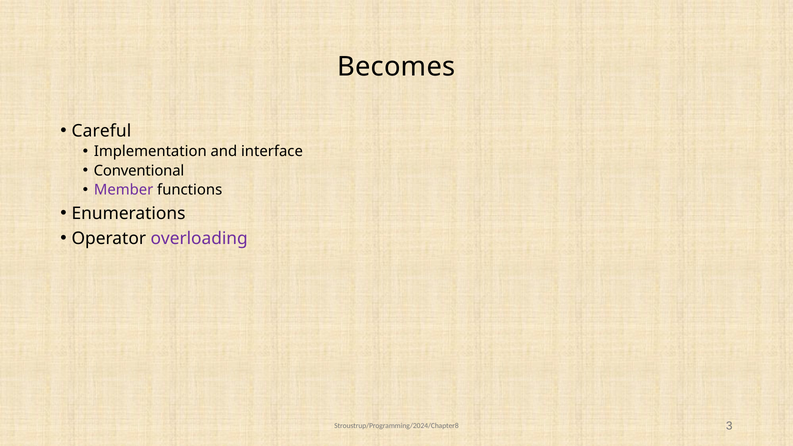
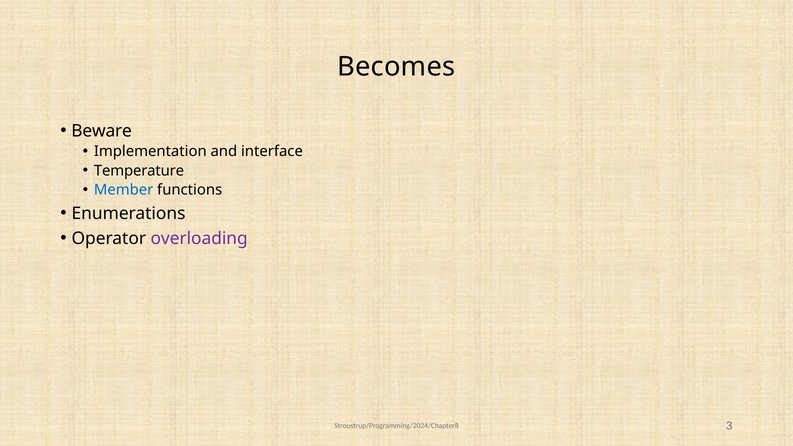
Careful: Careful -> Beware
Conventional: Conventional -> Temperature
Member colour: purple -> blue
